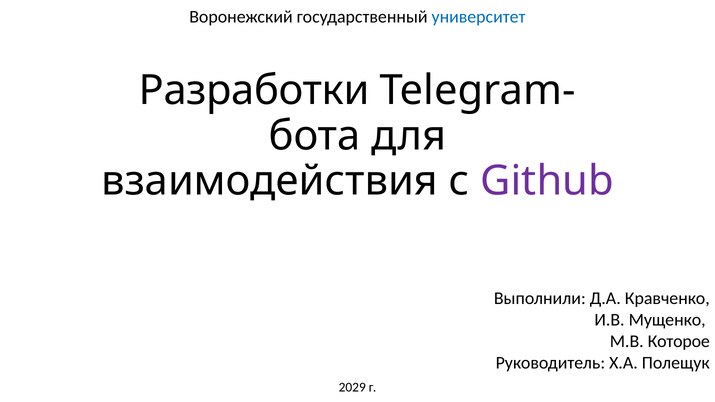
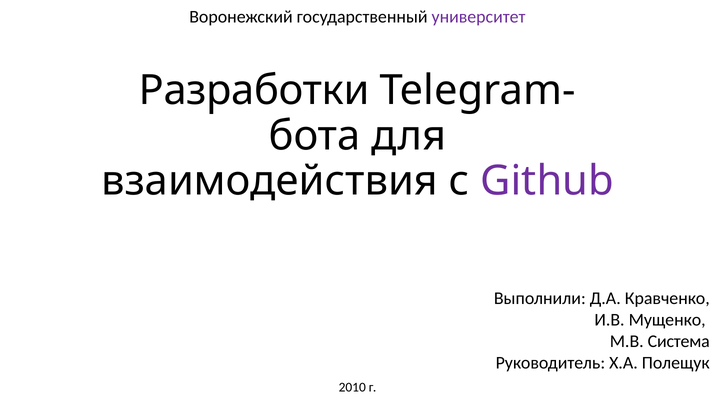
университет colour: blue -> purple
Которое: Которое -> Система
2029: 2029 -> 2010
